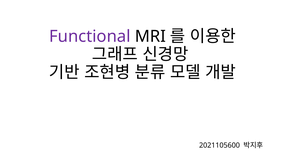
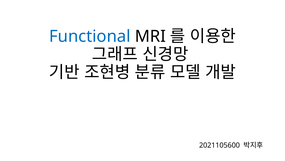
Functional colour: purple -> blue
